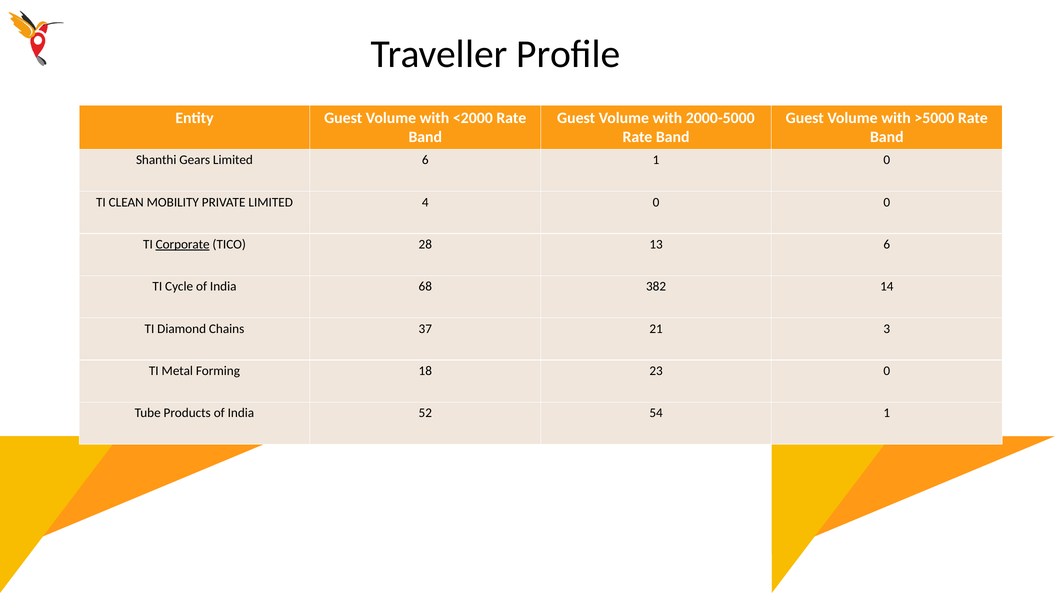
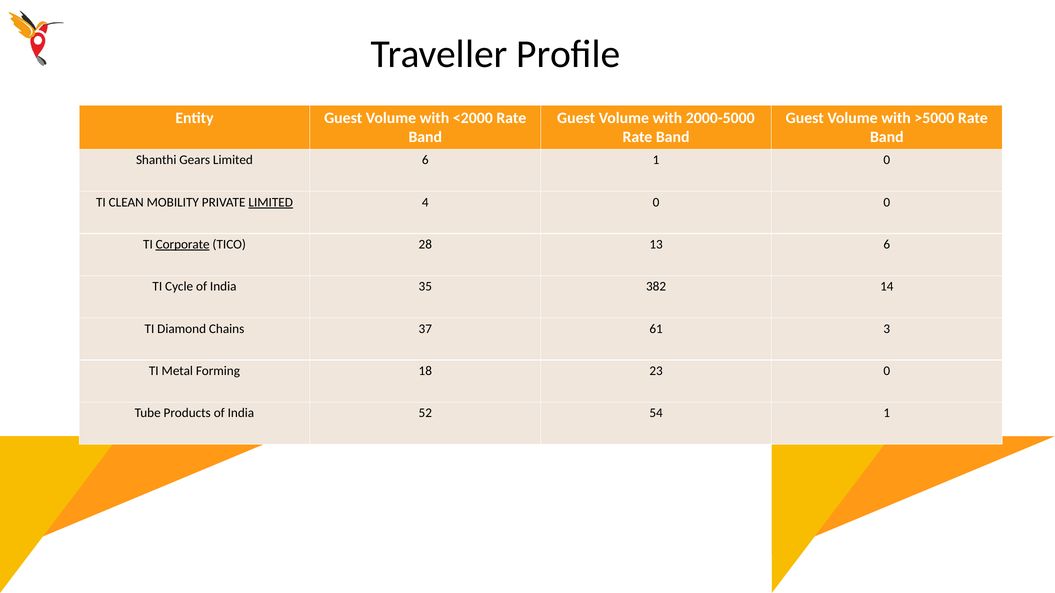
LIMITED at (271, 202) underline: none -> present
68: 68 -> 35
21: 21 -> 61
